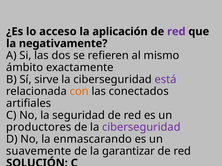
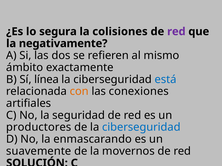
acceso: acceso -> segura
aplicación: aplicación -> colisiones
sirve: sirve -> línea
está colour: purple -> blue
conectados: conectados -> conexiones
ciberseguridad at (141, 128) colour: purple -> blue
garantizar: garantizar -> movernos
